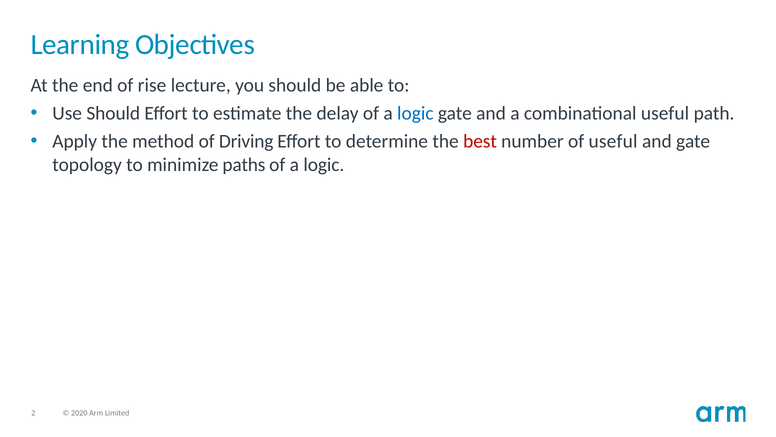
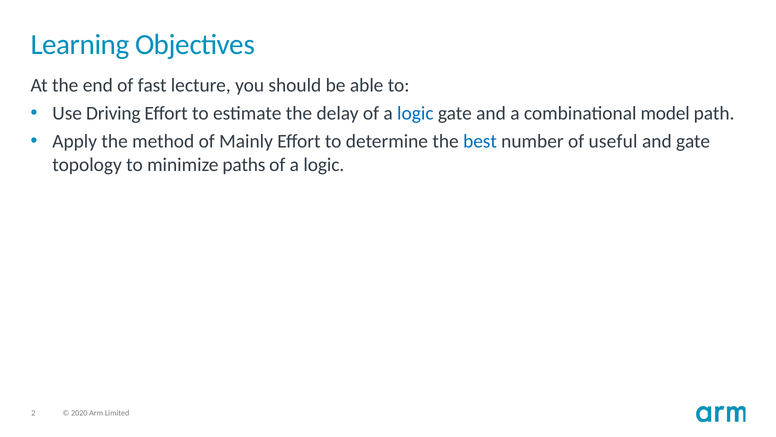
rise: rise -> fast
Use Should: Should -> Driving
combinational useful: useful -> model
Driving: Driving -> Mainly
best colour: red -> blue
